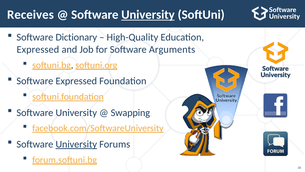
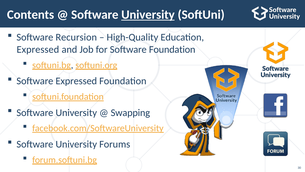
Receives: Receives -> Contents
Dictionary: Dictionary -> Recursion
Software Arguments: Arguments -> Foundation
University at (76, 144) underline: present -> none
